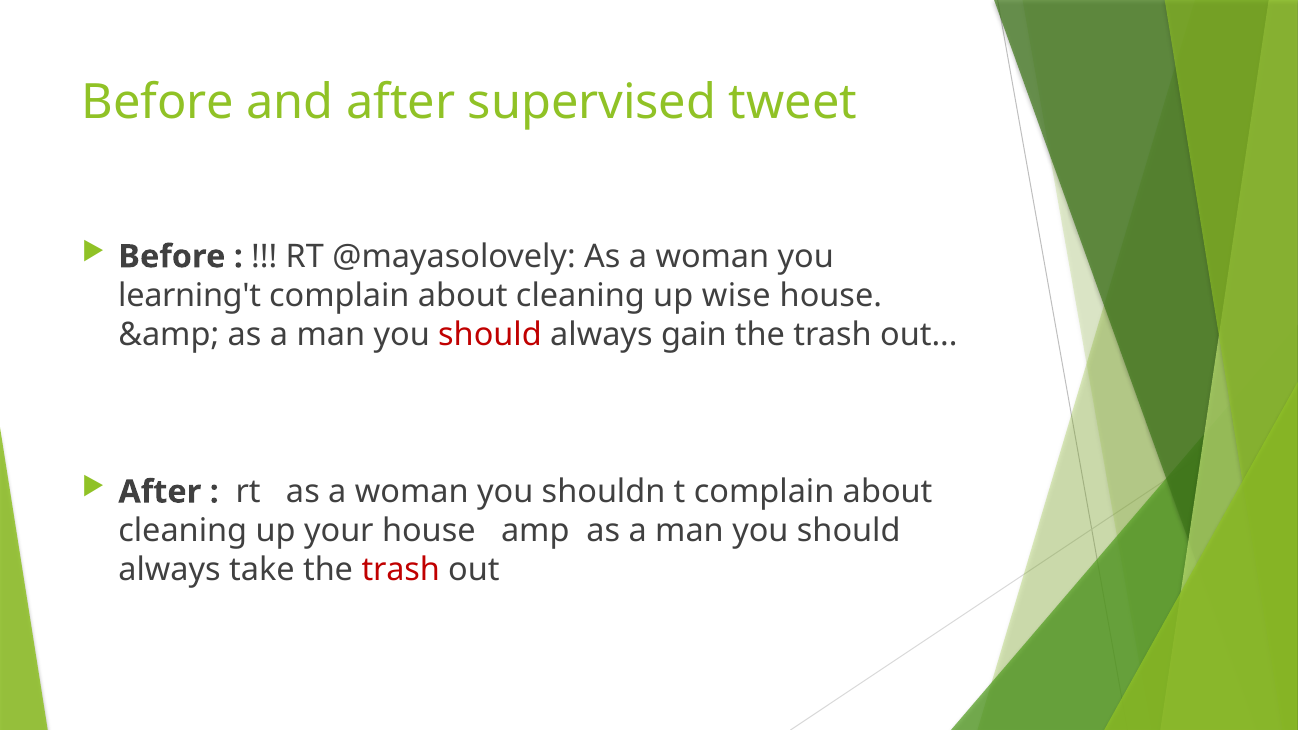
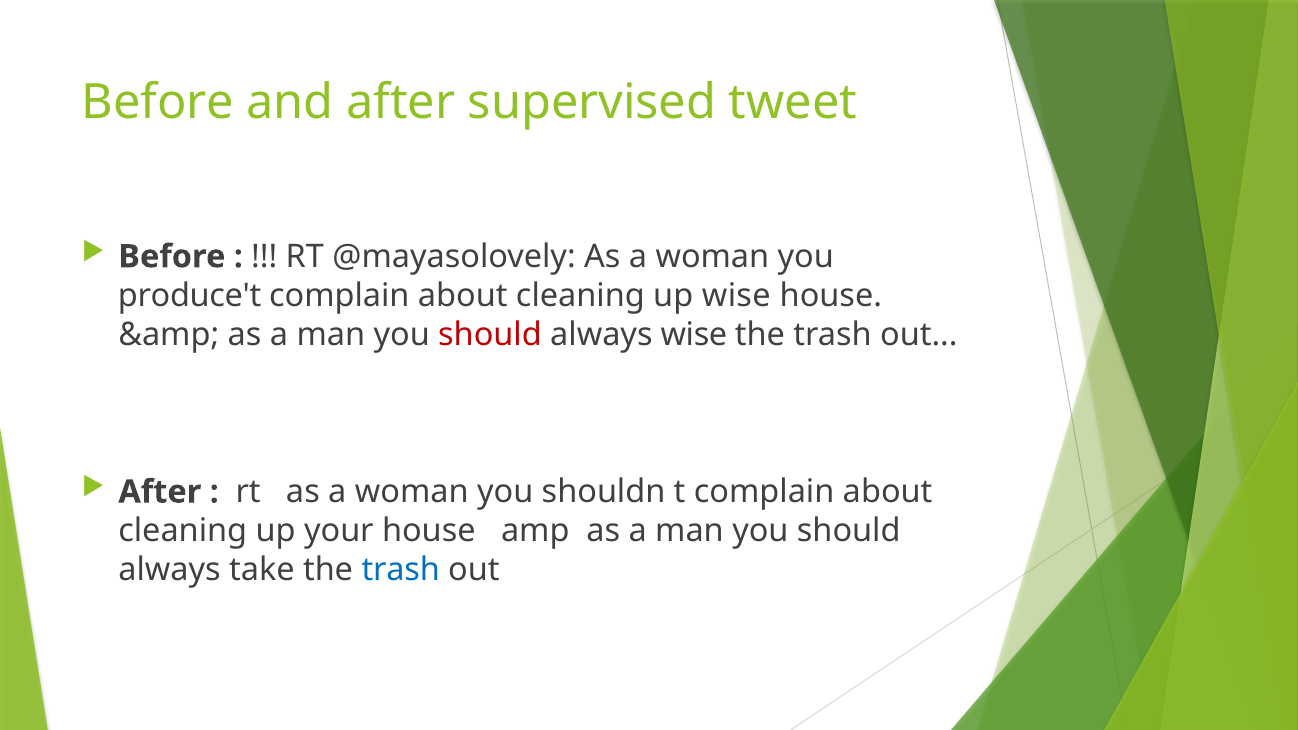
learning't: learning't -> produce't
always gain: gain -> wise
trash at (401, 570) colour: red -> blue
